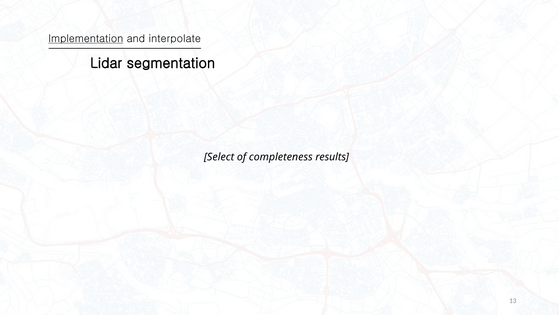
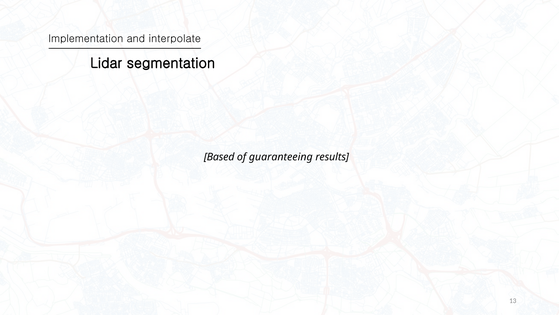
Implementation underline: present -> none
Select: Select -> Based
completeness: completeness -> guaranteeing
